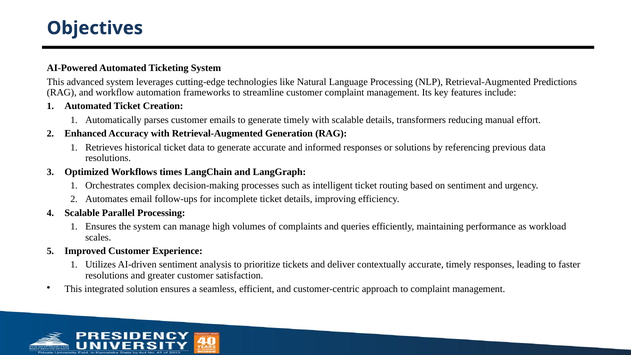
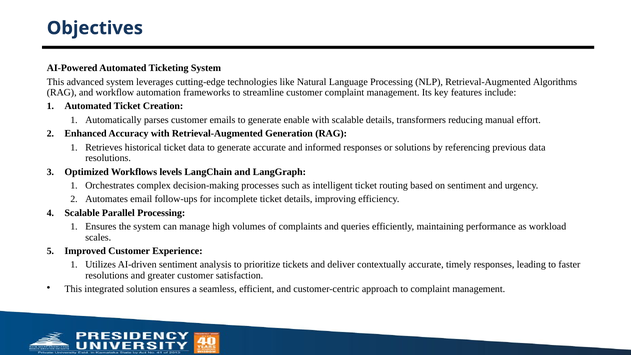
Predictions: Predictions -> Algorithms
generate timely: timely -> enable
times: times -> levels
